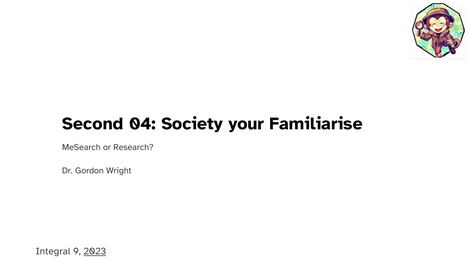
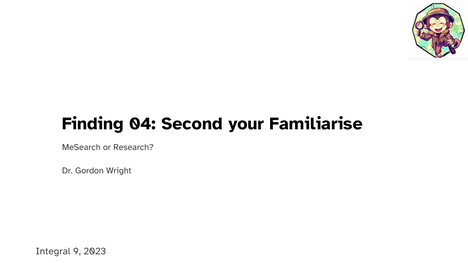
Second: Second -> Finding
Society: Society -> Second
2023 underline: present -> none
